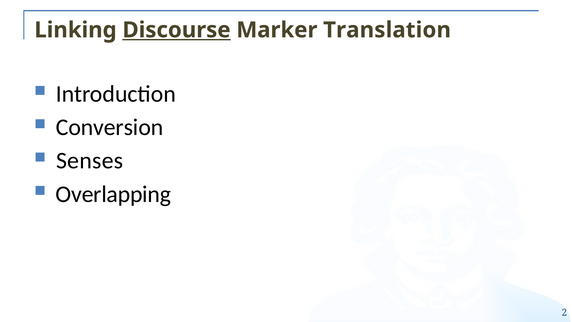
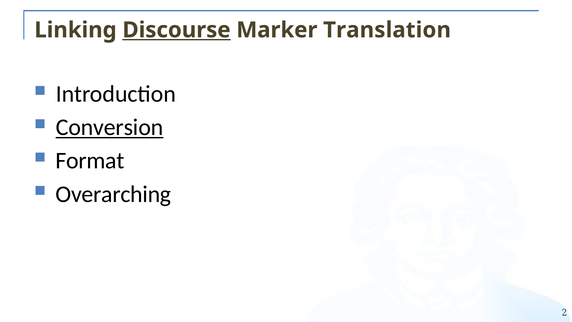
Conversion underline: none -> present
Senses: Senses -> Format
Overlapping: Overlapping -> Overarching
